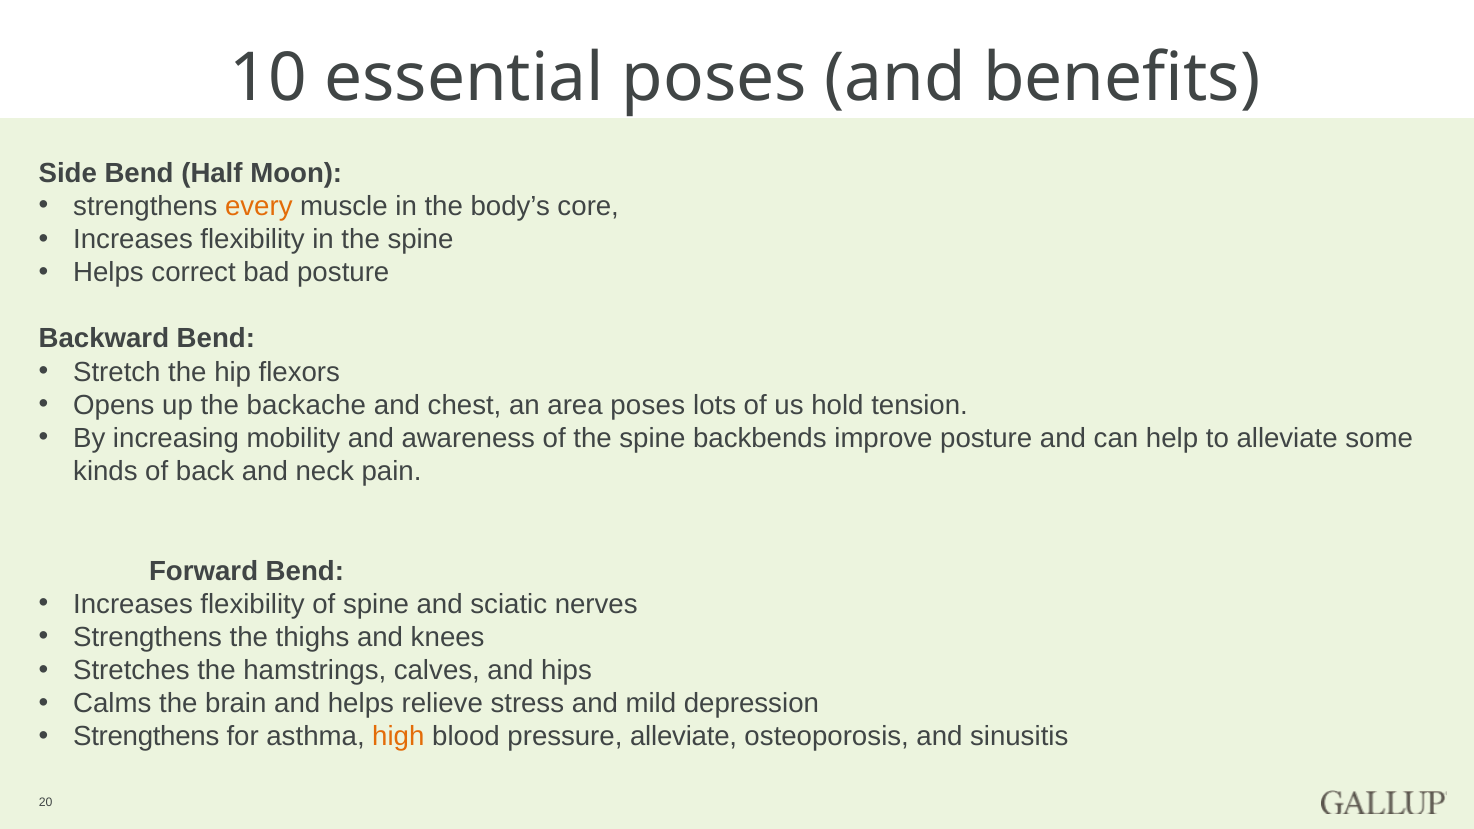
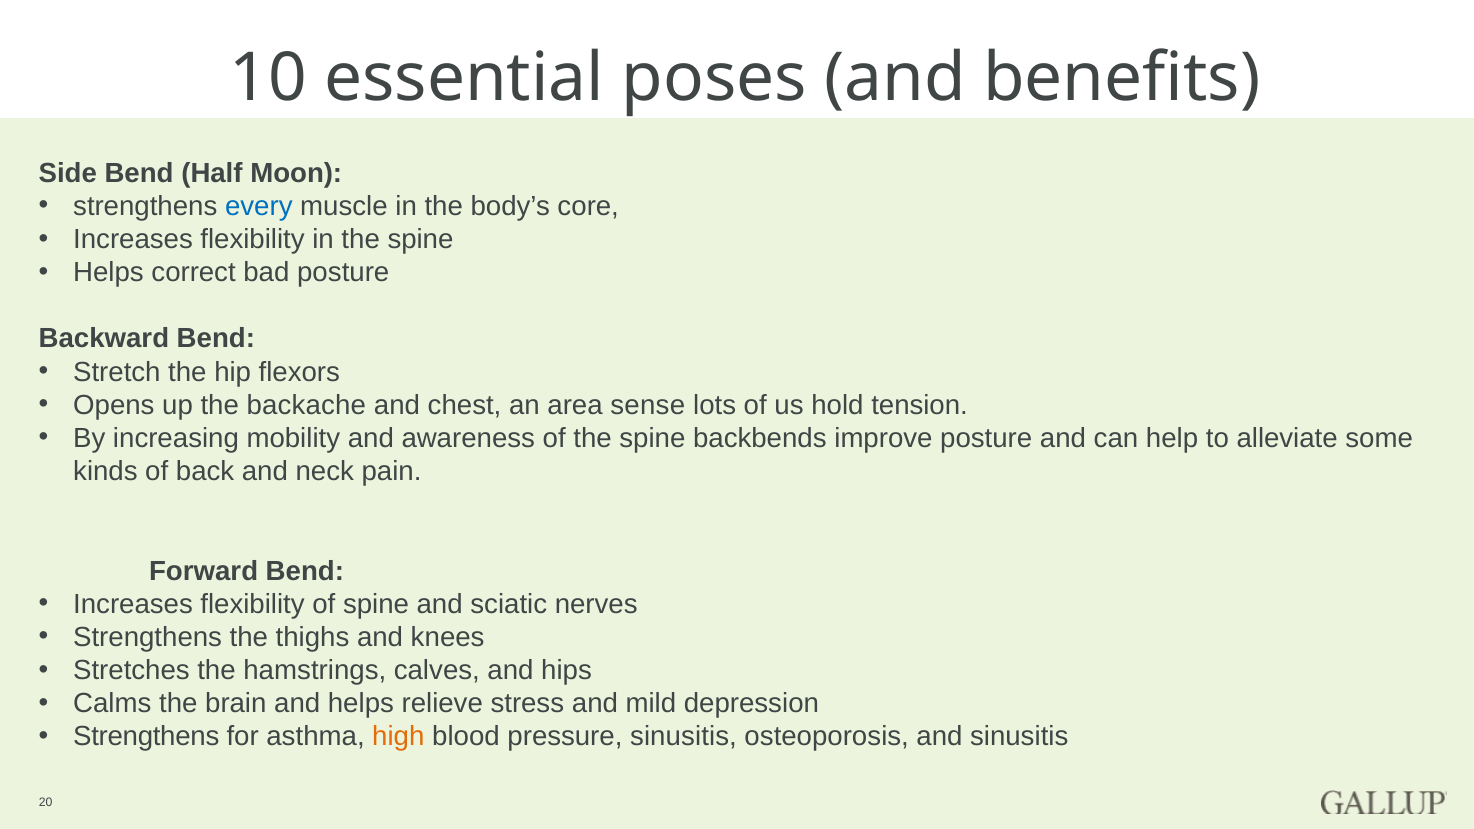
every colour: orange -> blue
area poses: poses -> sense
pressure alleviate: alleviate -> sinusitis
